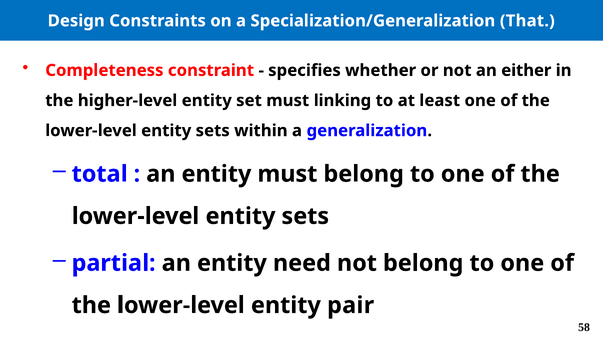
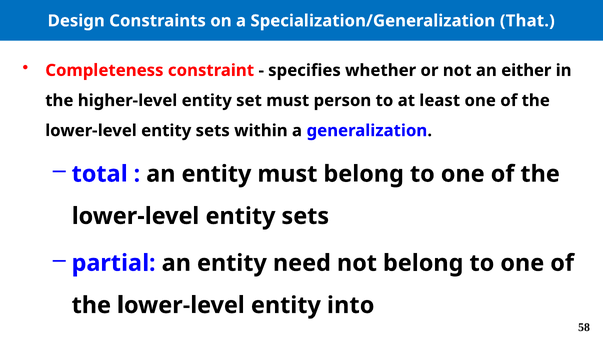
linking: linking -> person
pair: pair -> into
